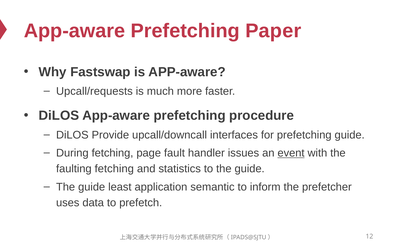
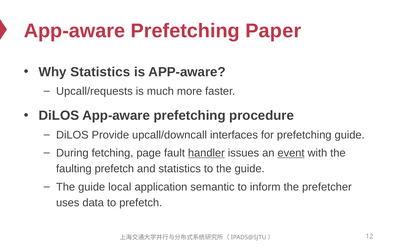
Why Fastswap: Fastswap -> Statistics
handler underline: none -> present
faulting fetching: fetching -> prefetch
least: least -> local
